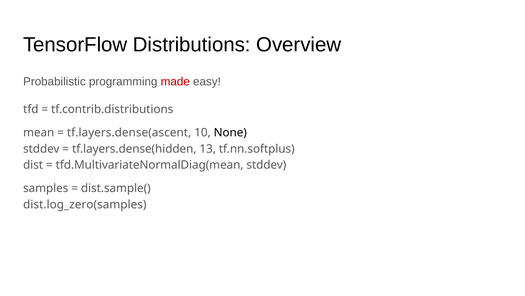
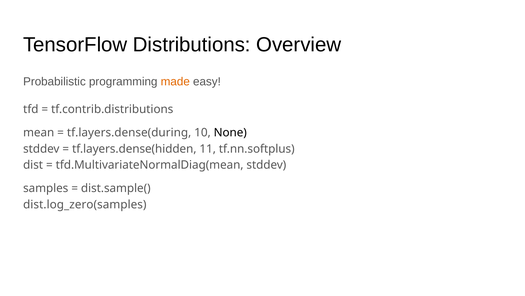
made colour: red -> orange
tf.layers.dense(ascent: tf.layers.dense(ascent -> tf.layers.dense(during
13: 13 -> 11
